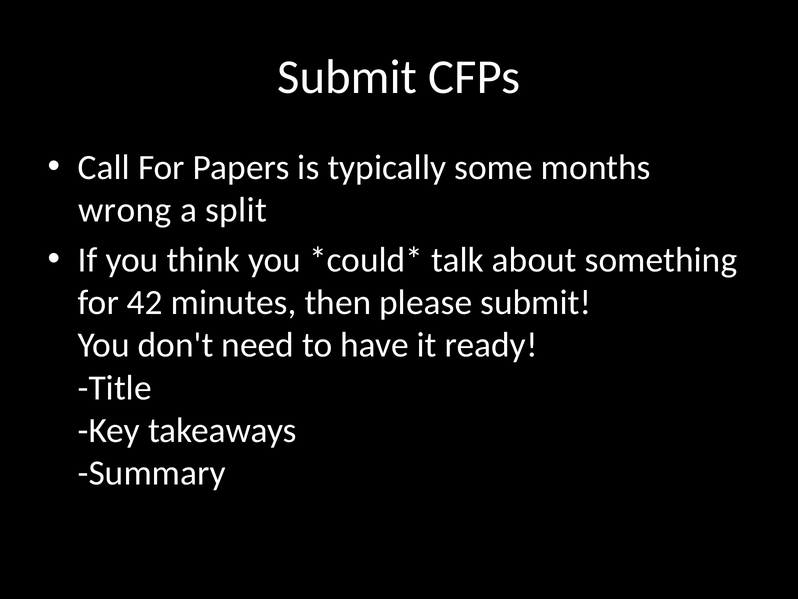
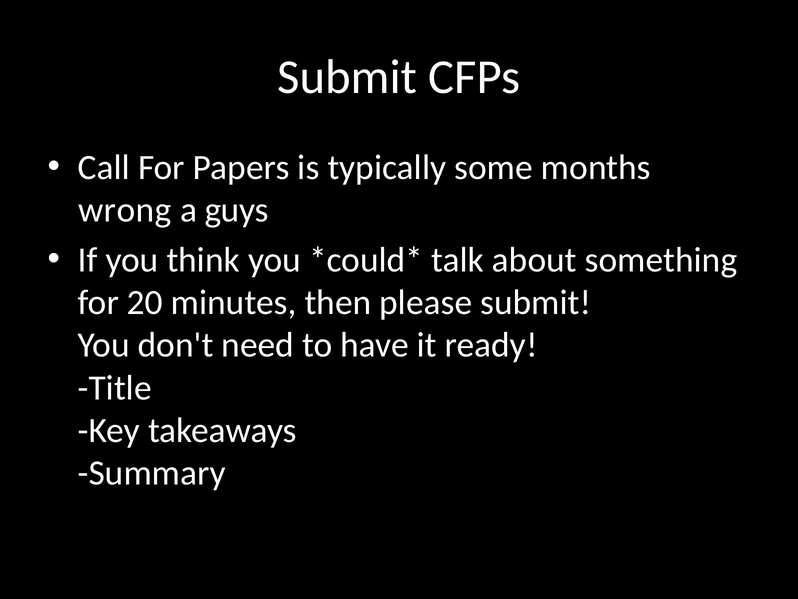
split: split -> guys
42: 42 -> 20
